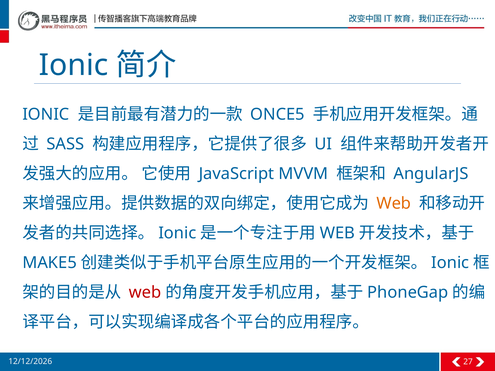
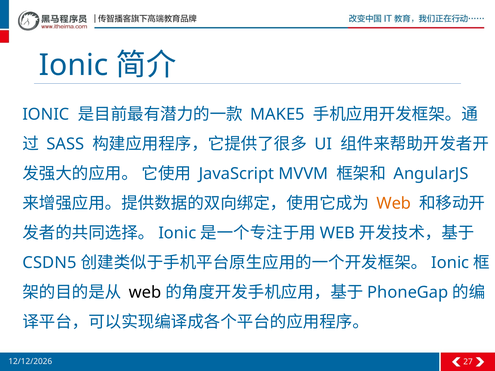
ONCE5: ONCE5 -> MAKE5
MAKE5: MAKE5 -> CSDN5
web at (145, 293) colour: red -> black
